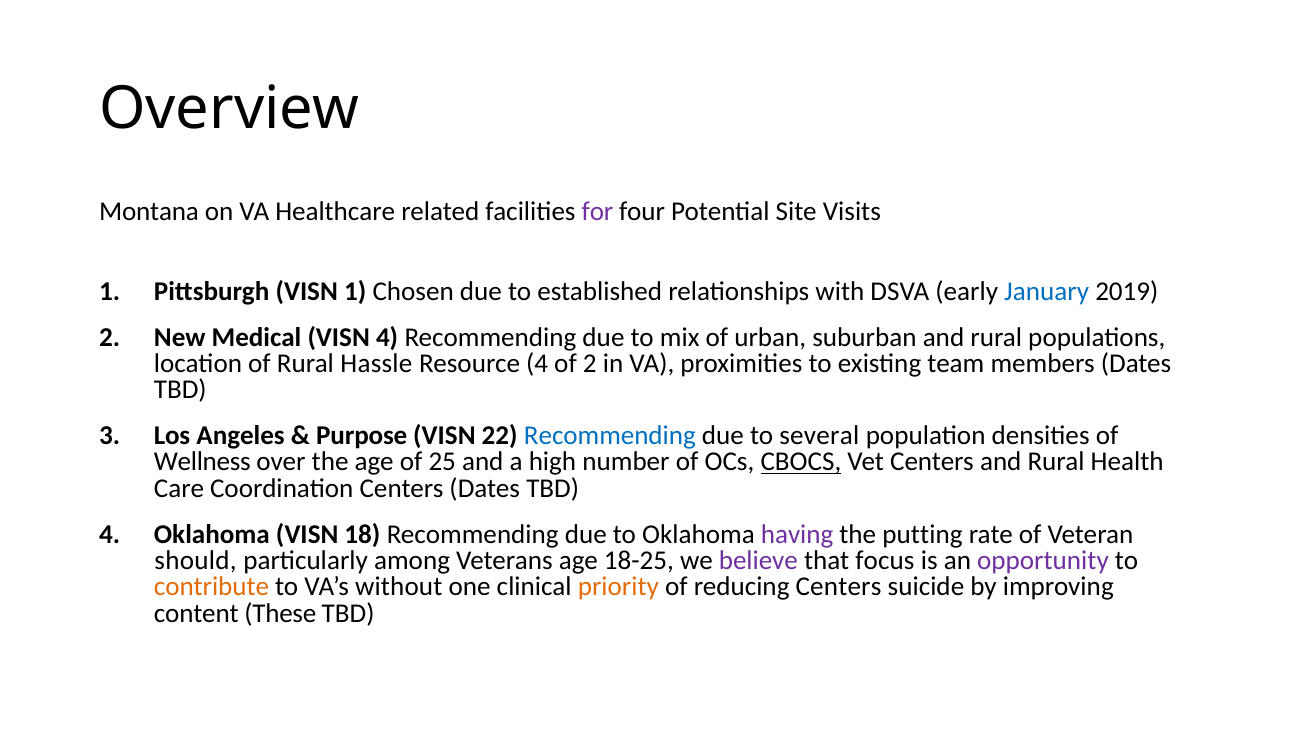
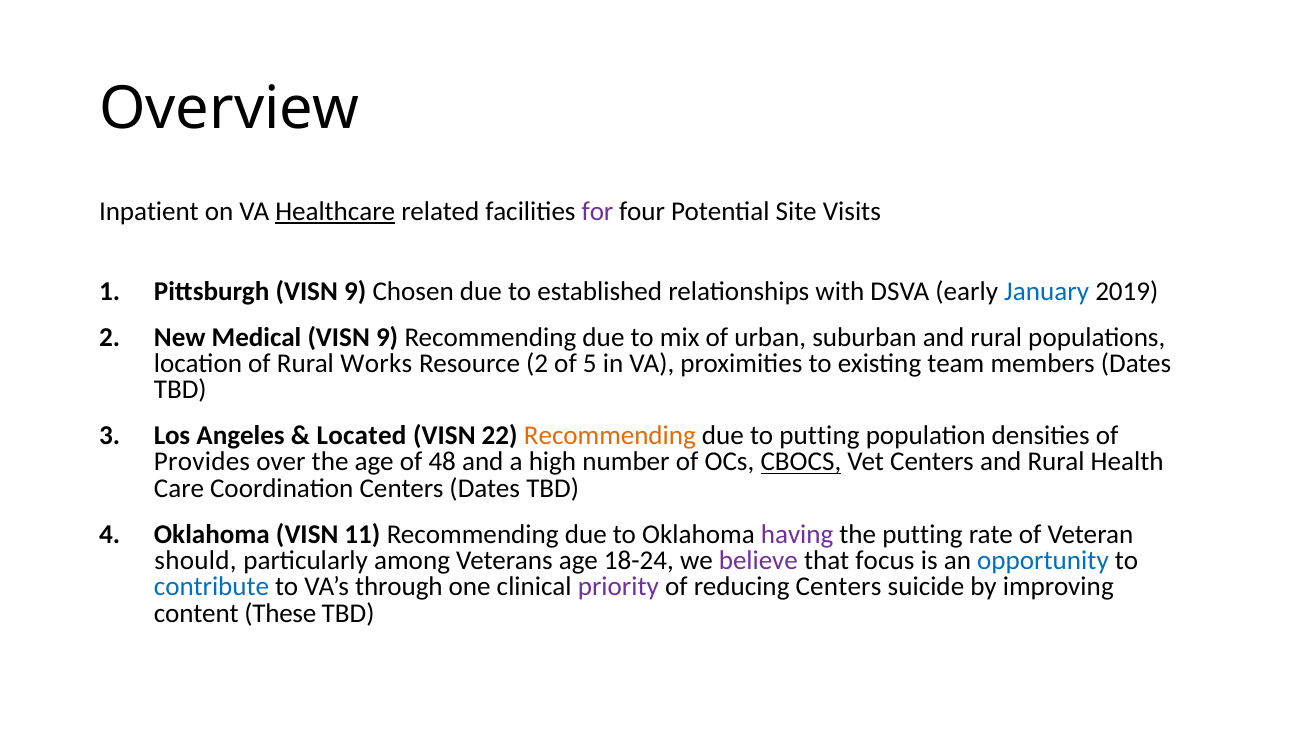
Montana: Montana -> Inpatient
Healthcare underline: none -> present
Pittsburgh VISN 1: 1 -> 9
4 at (387, 337): 4 -> 9
Hassle: Hassle -> Works
Resource 4: 4 -> 2
of 2: 2 -> 5
Purpose: Purpose -> Located
Recommending at (610, 436) colour: blue -> orange
to several: several -> putting
Wellness: Wellness -> Provides
25: 25 -> 48
18: 18 -> 11
18-25: 18-25 -> 18-24
opportunity colour: purple -> blue
contribute colour: orange -> blue
without: without -> through
priority colour: orange -> purple
